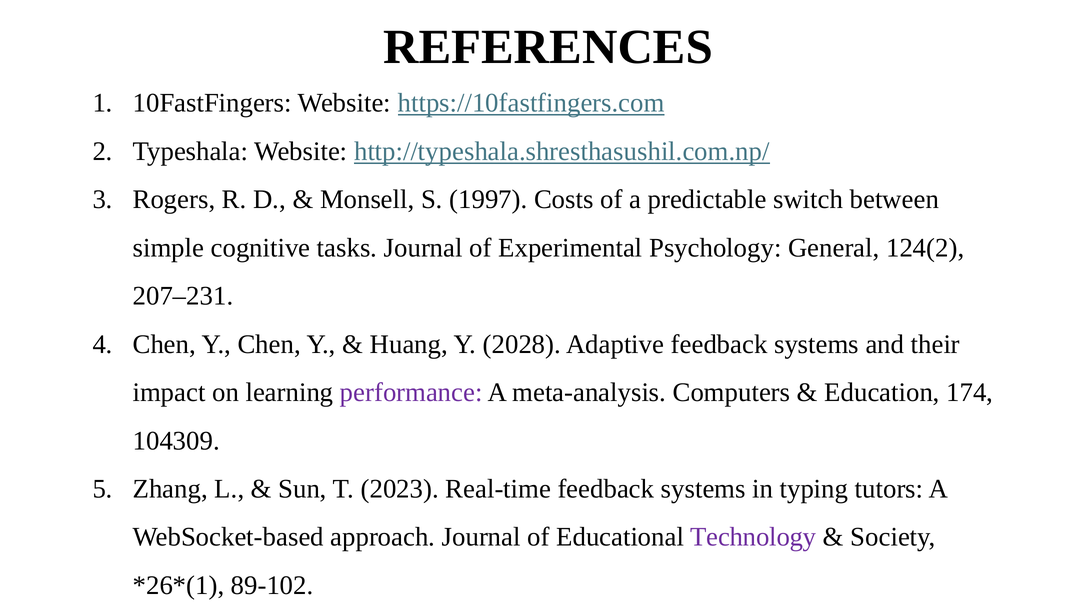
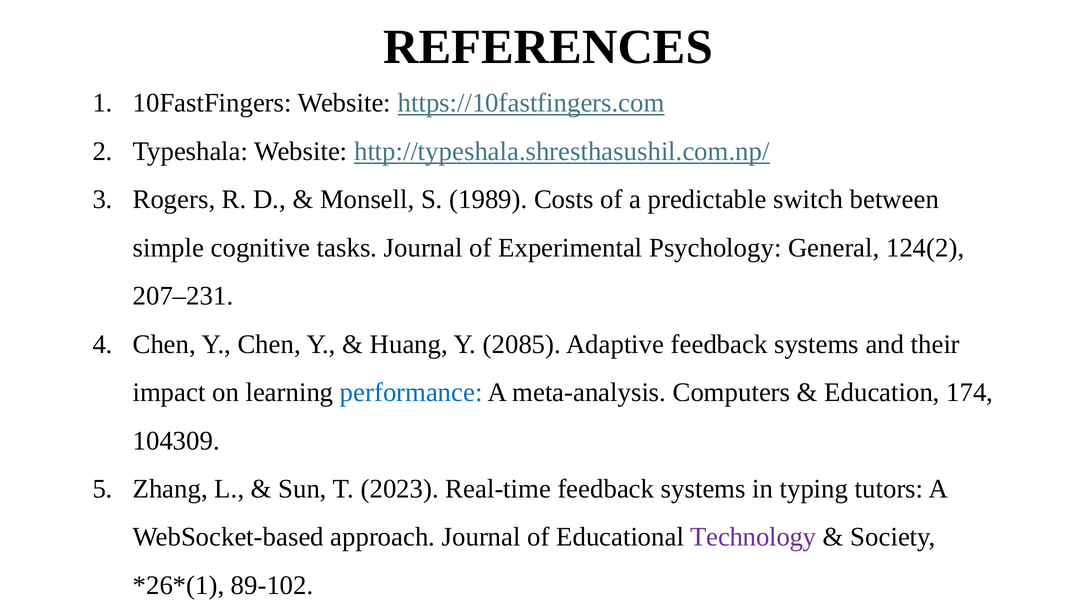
1997: 1997 -> 1989
2028: 2028 -> 2085
performance colour: purple -> blue
